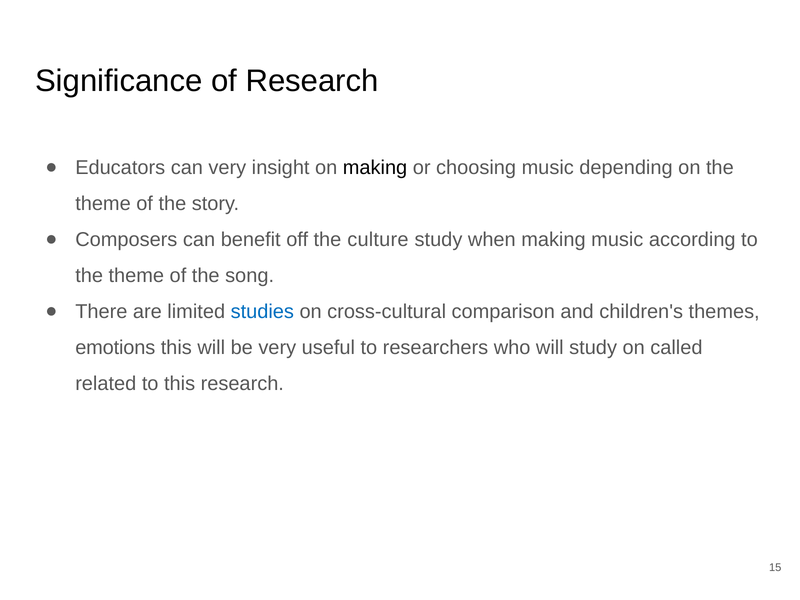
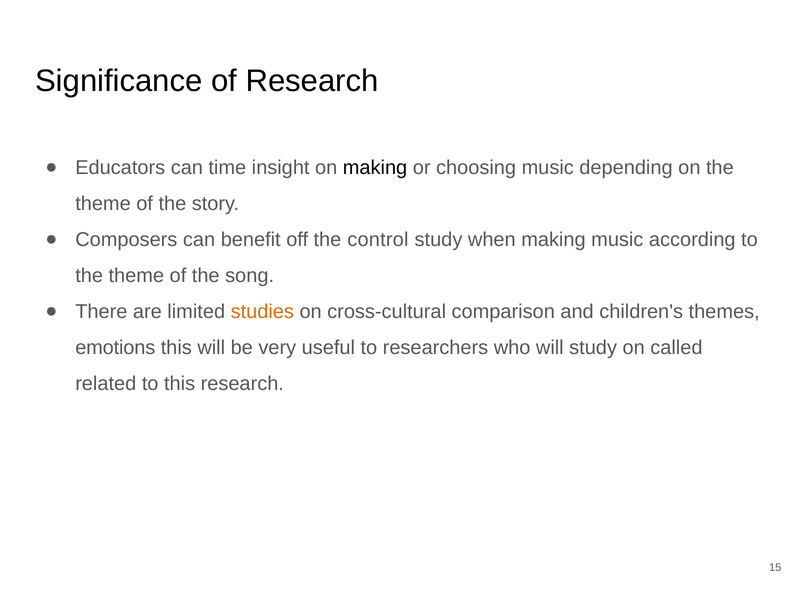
can very: very -> time
culture: culture -> control
studies colour: blue -> orange
